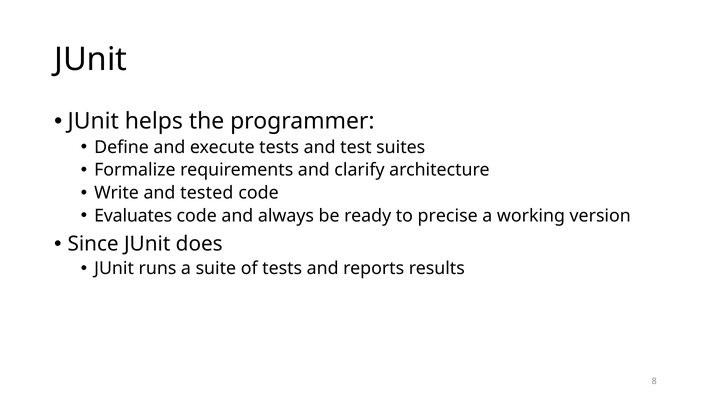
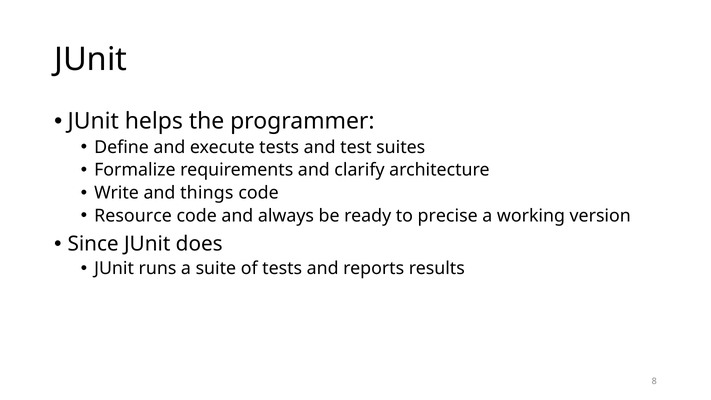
tested: tested -> things
Evaluates: Evaluates -> Resource
